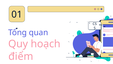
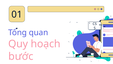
điểm: điểm -> bước
